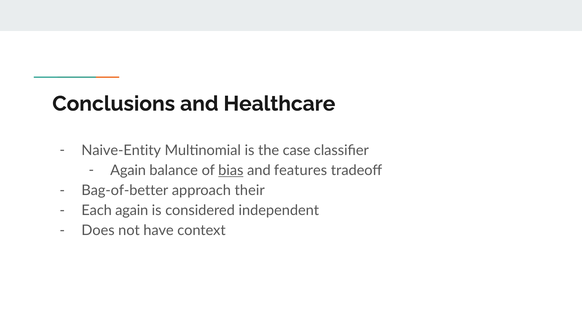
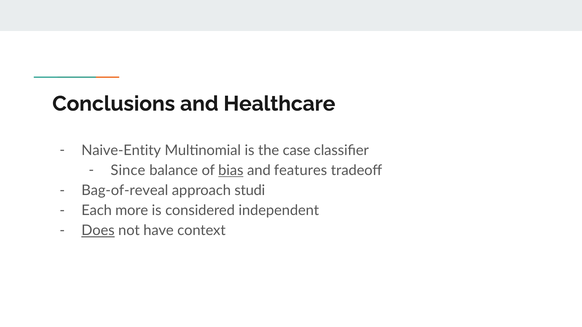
Again at (128, 171): Again -> Since
Bag-of-better: Bag-of-better -> Bag-of-reveal
their: their -> studi
Each again: again -> more
Does underline: none -> present
